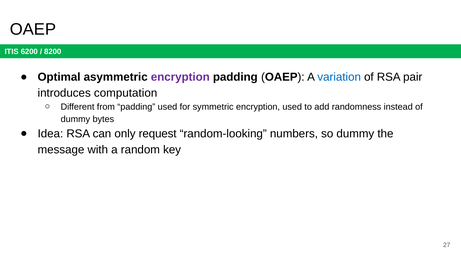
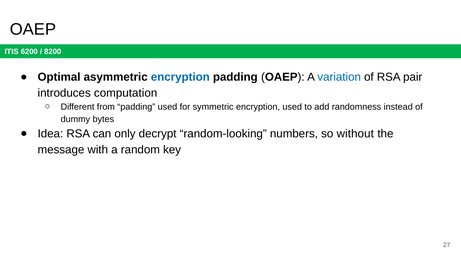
encryption at (180, 77) colour: purple -> blue
request: request -> decrypt
so dummy: dummy -> without
